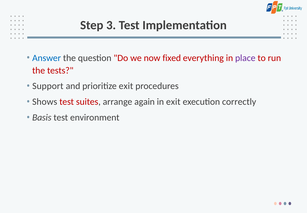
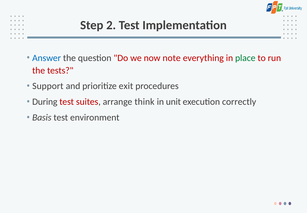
3: 3 -> 2
fixed: fixed -> note
place colour: purple -> green
Shows: Shows -> During
again: again -> think
in exit: exit -> unit
